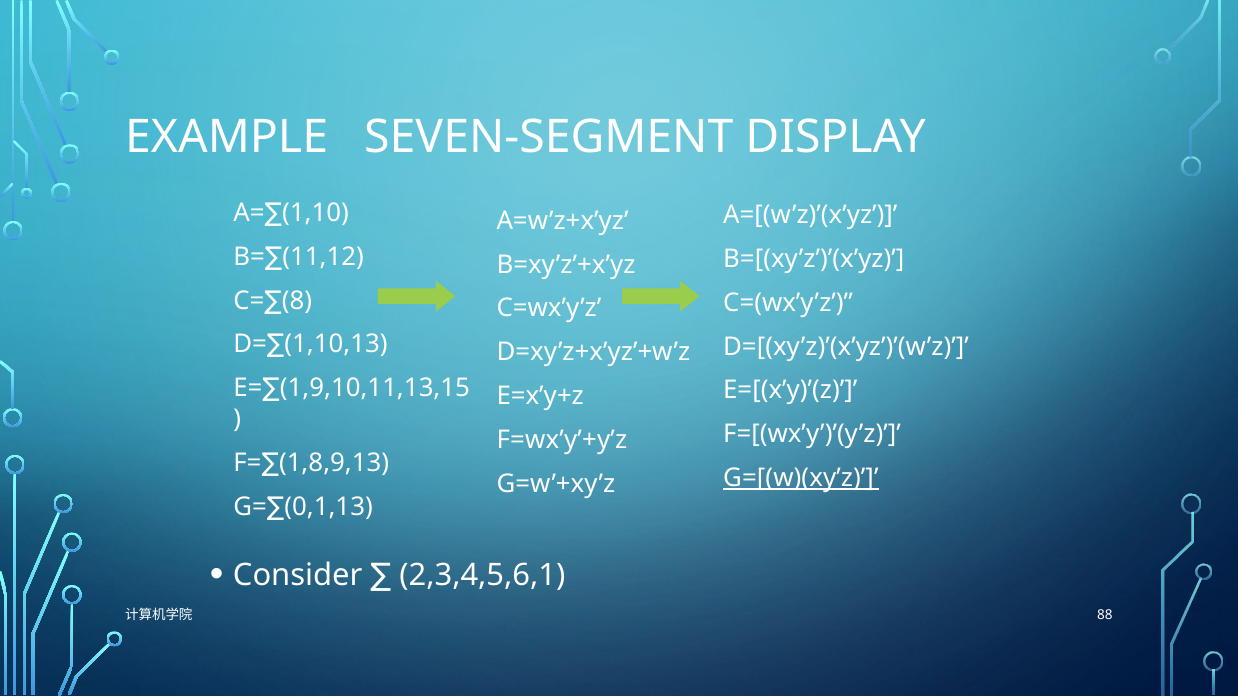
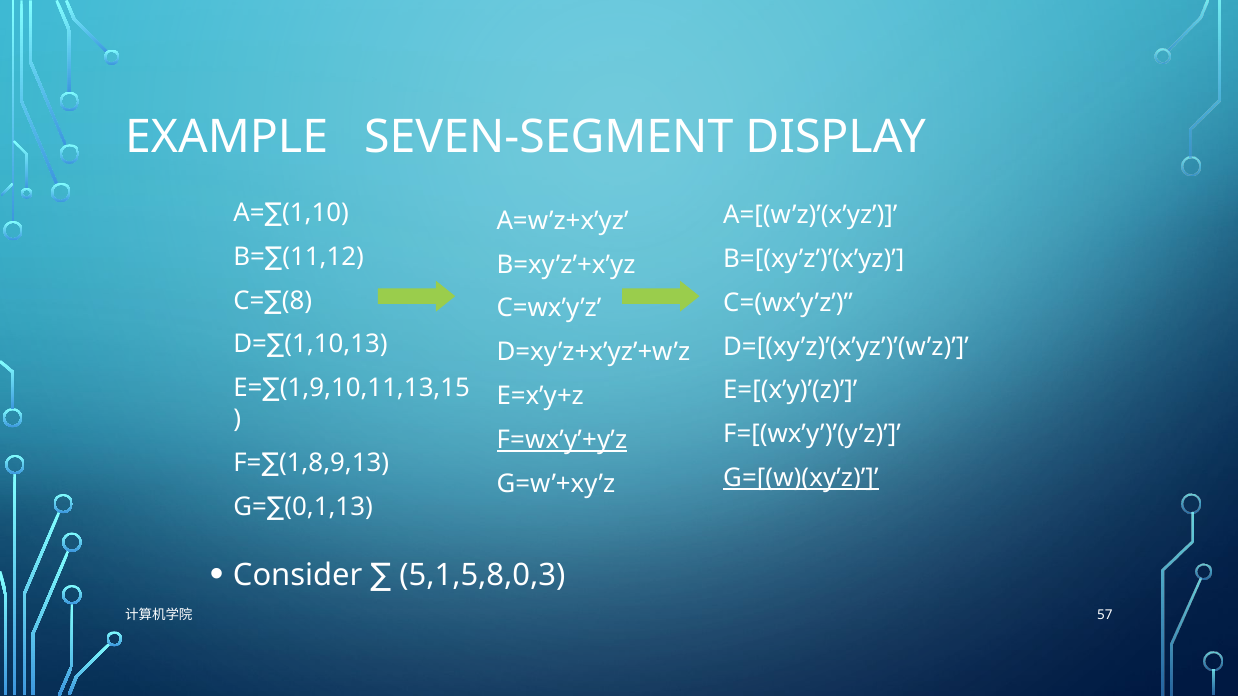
F=wx’y’+y’z underline: none -> present
2,3,4,5,6,1: 2,3,4,5,6,1 -> 5,1,5,8,0,3
88: 88 -> 57
